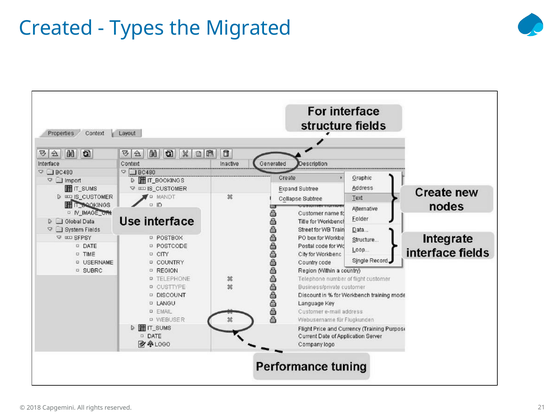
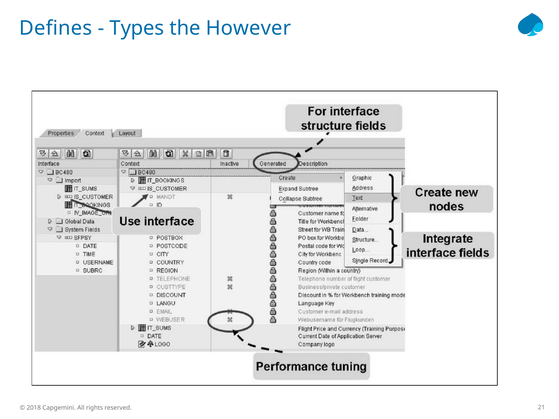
Created: Created -> Defines
Migrated: Migrated -> However
